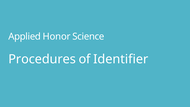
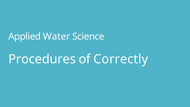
Honor: Honor -> Water
Identifier: Identifier -> Correctly
